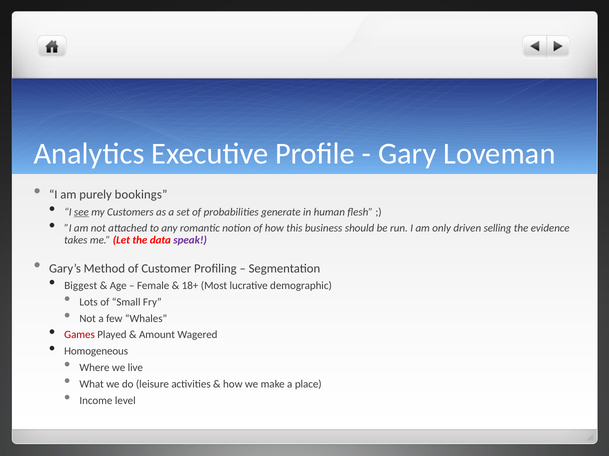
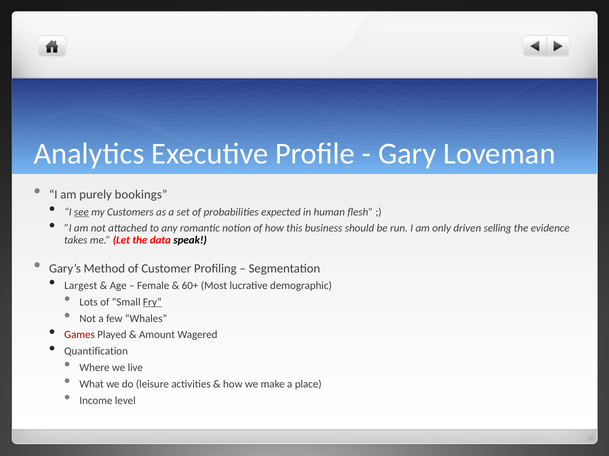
generate: generate -> expected
speak colour: purple -> black
Biggest: Biggest -> Largest
18+: 18+ -> 60+
Fry underline: none -> present
Homogeneous: Homogeneous -> Quantification
